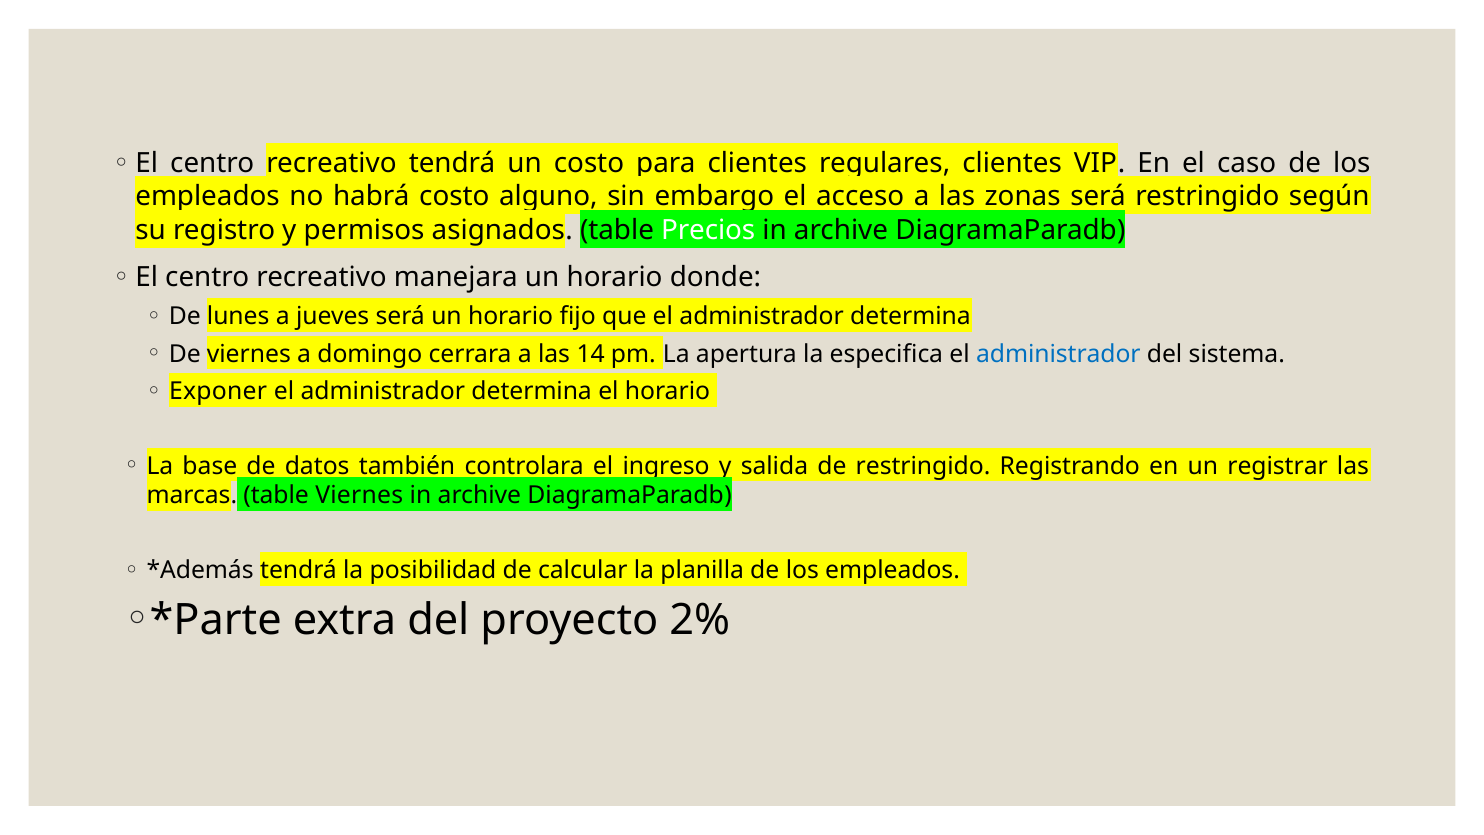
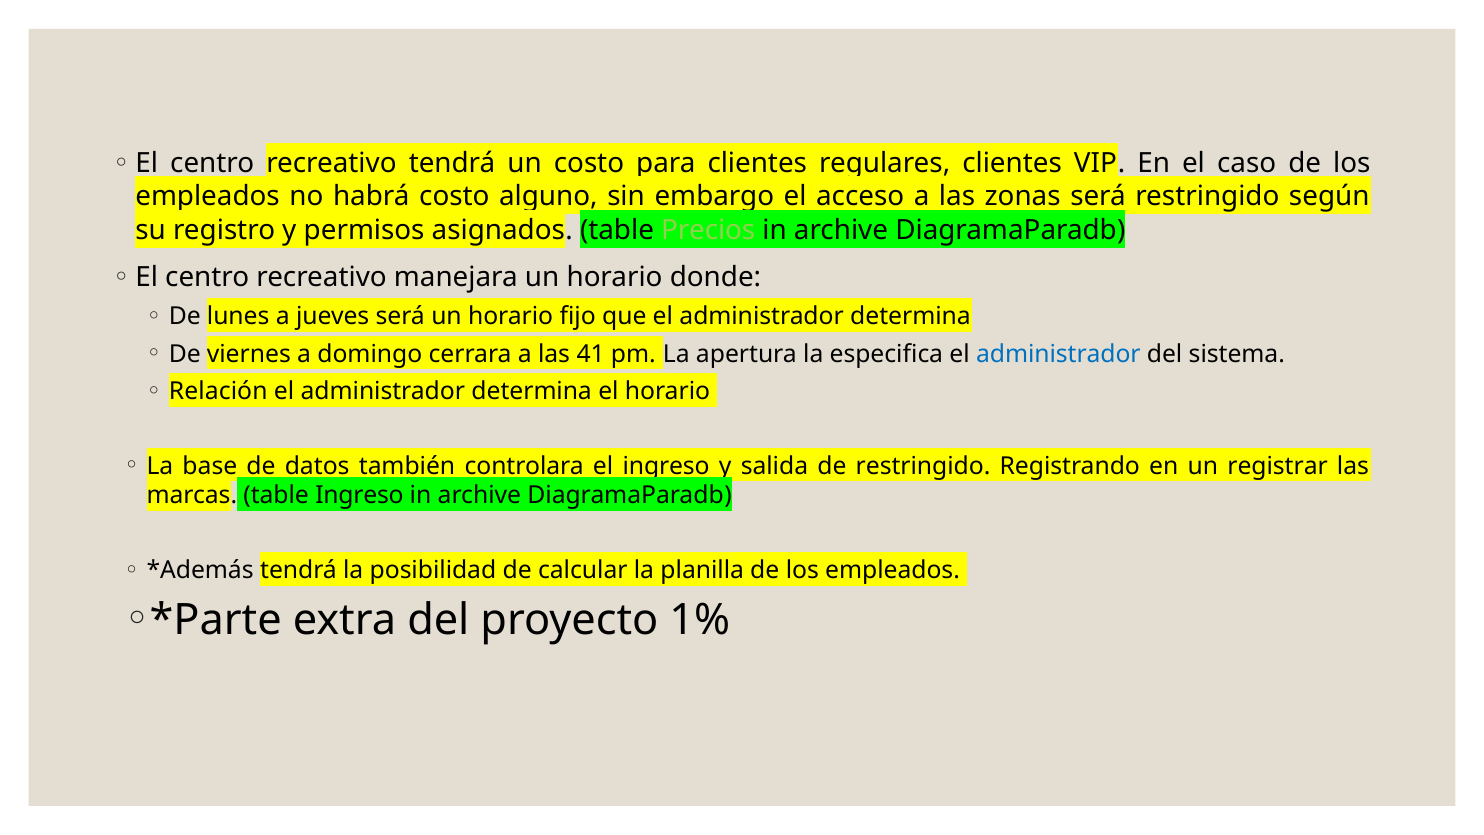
Precios colour: white -> light green
14: 14 -> 41
Exponer: Exponer -> Relación
table Viernes: Viernes -> Ingreso
2%: 2% -> 1%
